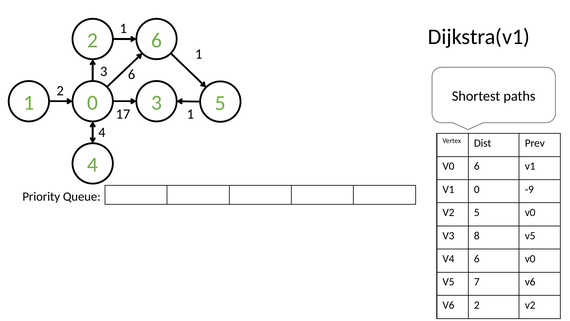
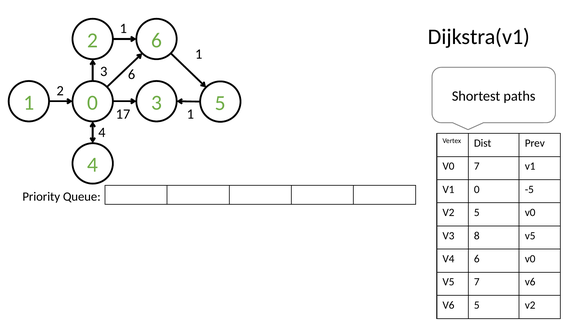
V0 6: 6 -> 7
-9: -9 -> -5
V6 2: 2 -> 5
